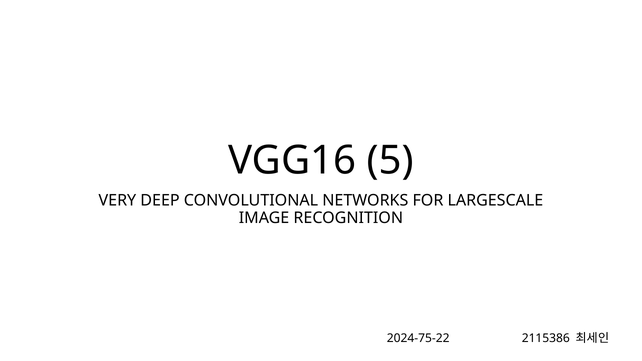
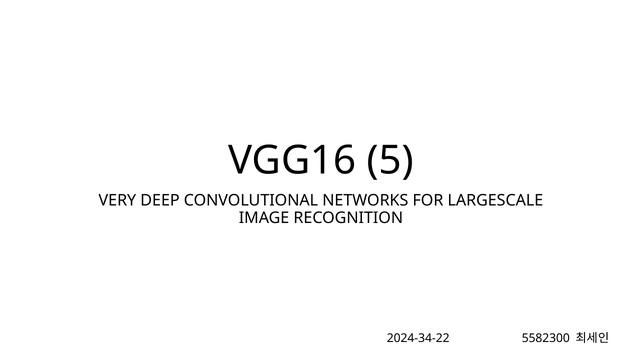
2024-75-22: 2024-75-22 -> 2024-34-22
2115386: 2115386 -> 5582300
